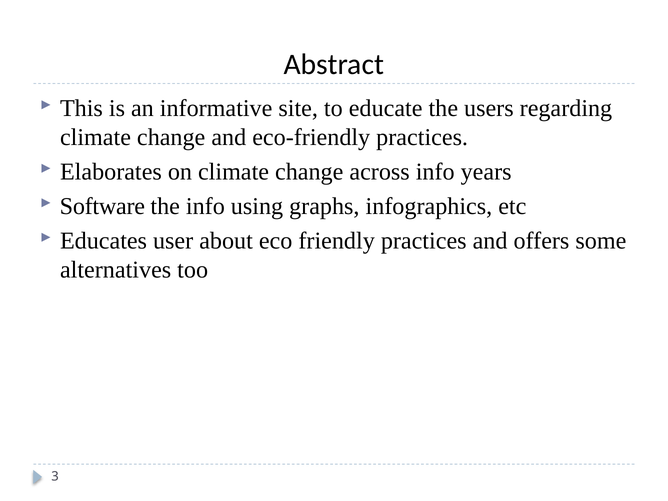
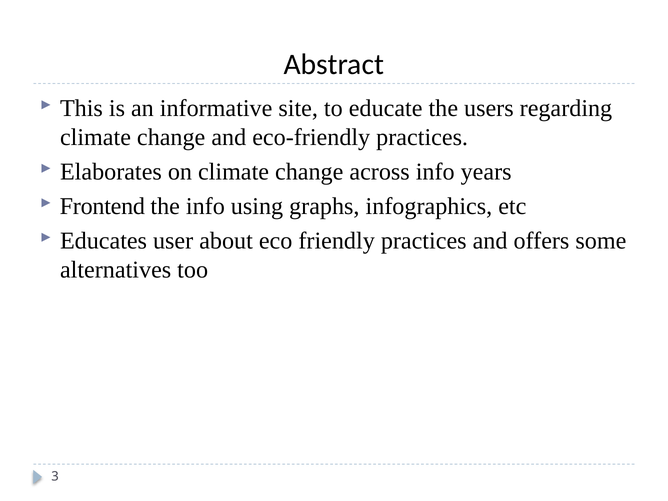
Software: Software -> Frontend
